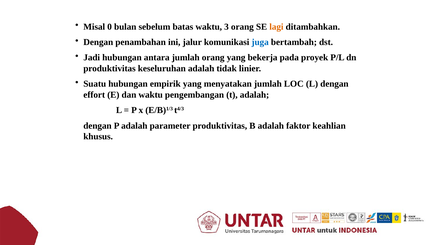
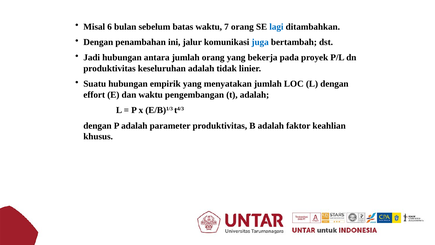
0: 0 -> 6
3: 3 -> 7
lagi colour: orange -> blue
